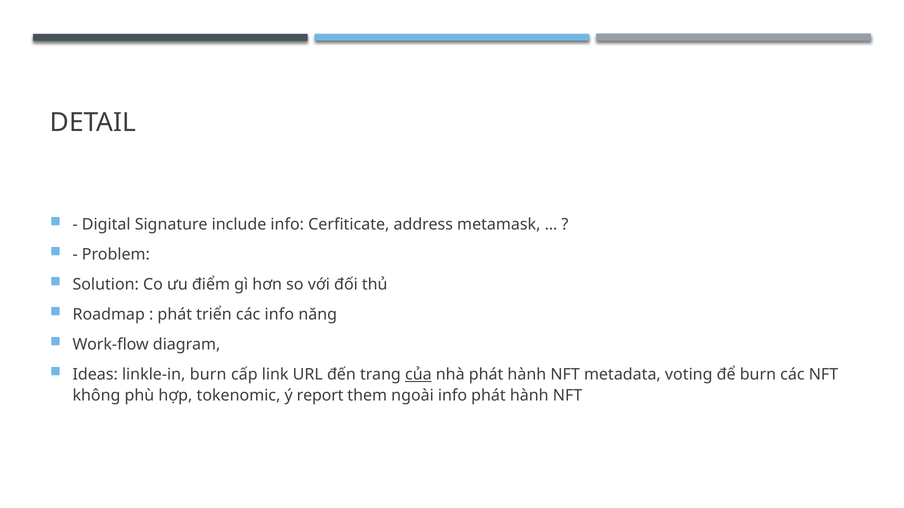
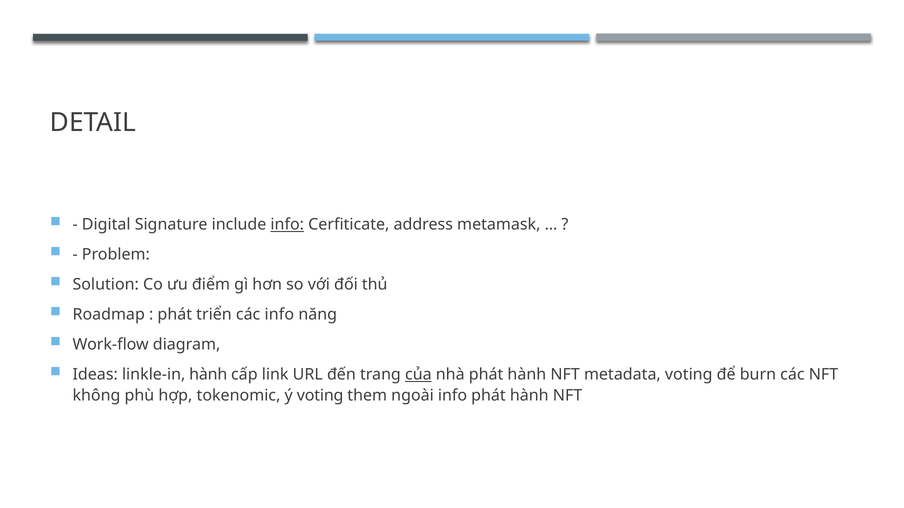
info at (287, 225) underline: none -> present
linkle-in burn: burn -> hành
ý report: report -> voting
